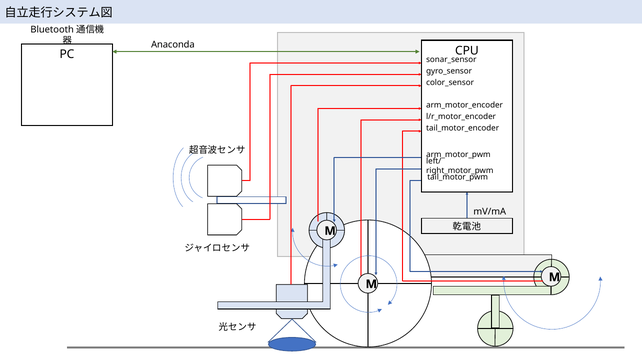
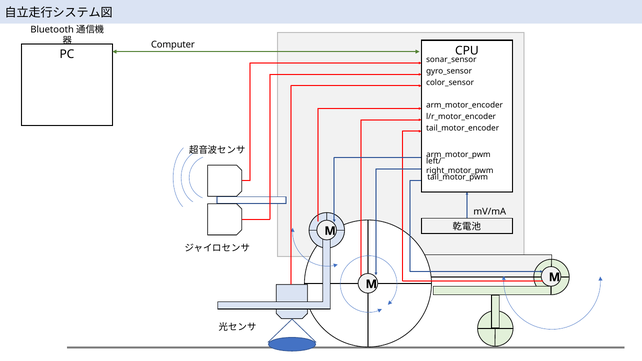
Anaconda: Anaconda -> Computer
